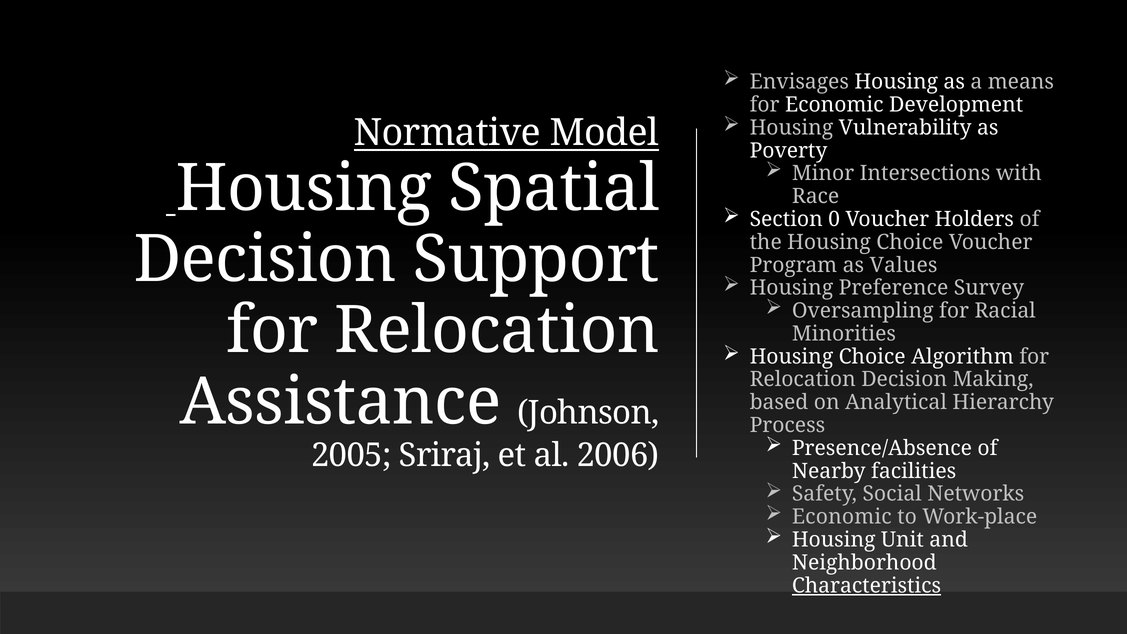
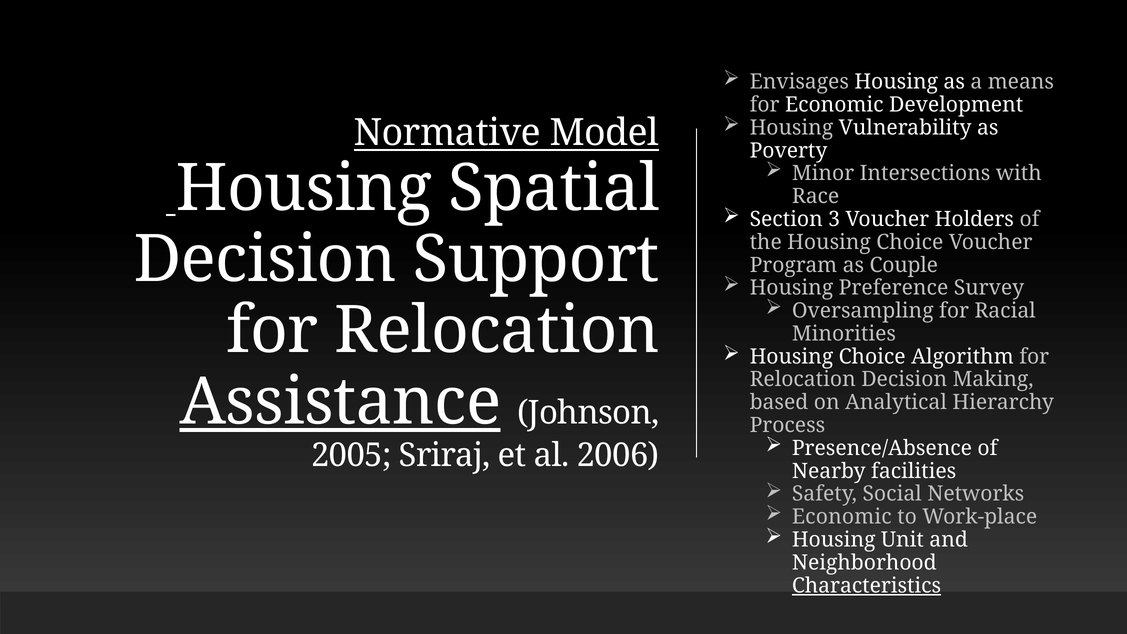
0: 0 -> 3
Values: Values -> Couple
Assistance underline: none -> present
